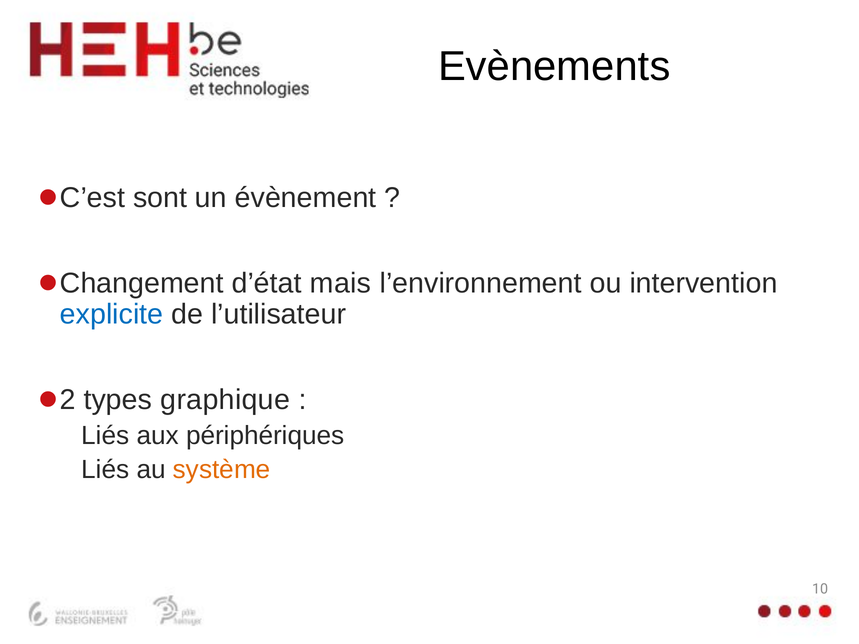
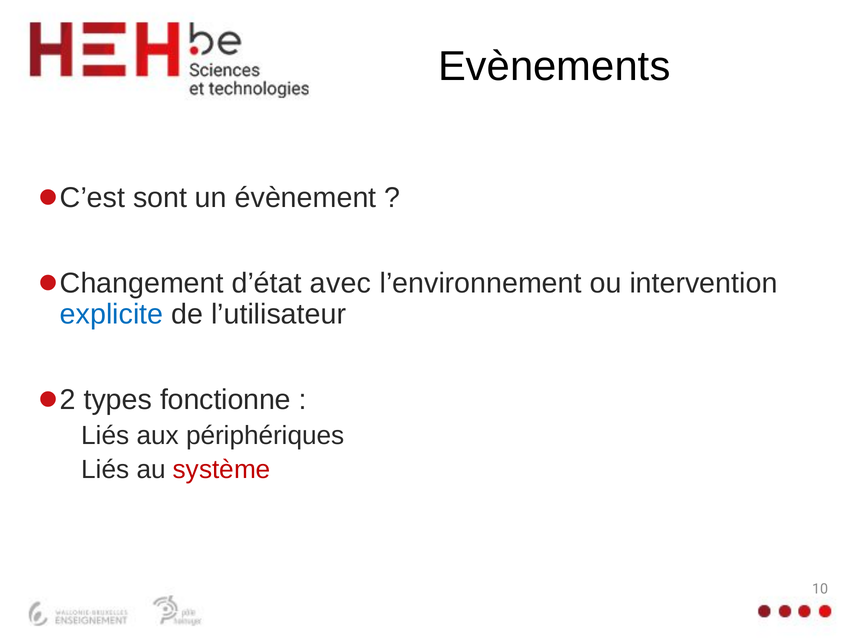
mais: mais -> avec
graphique: graphique -> fonctionne
système colour: orange -> red
